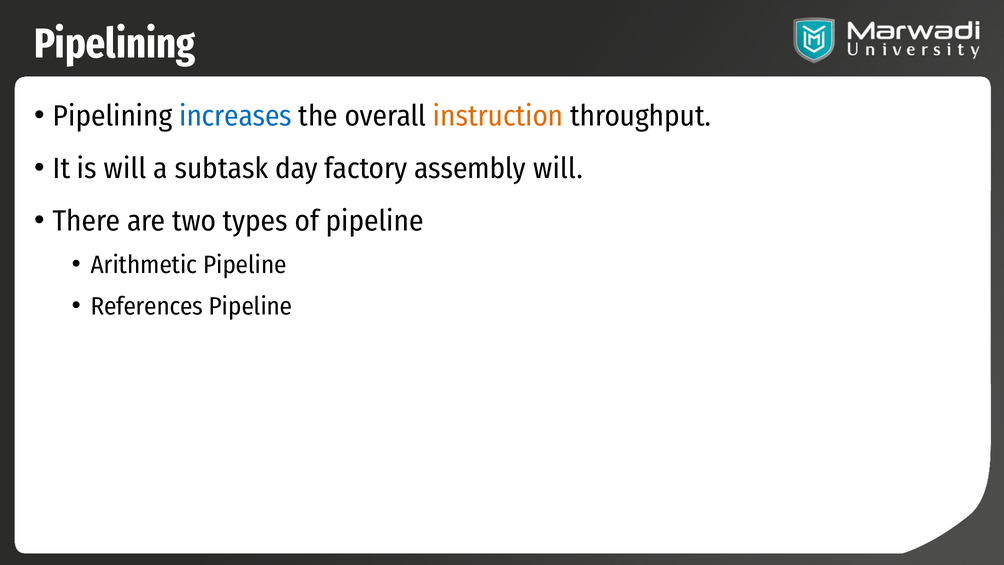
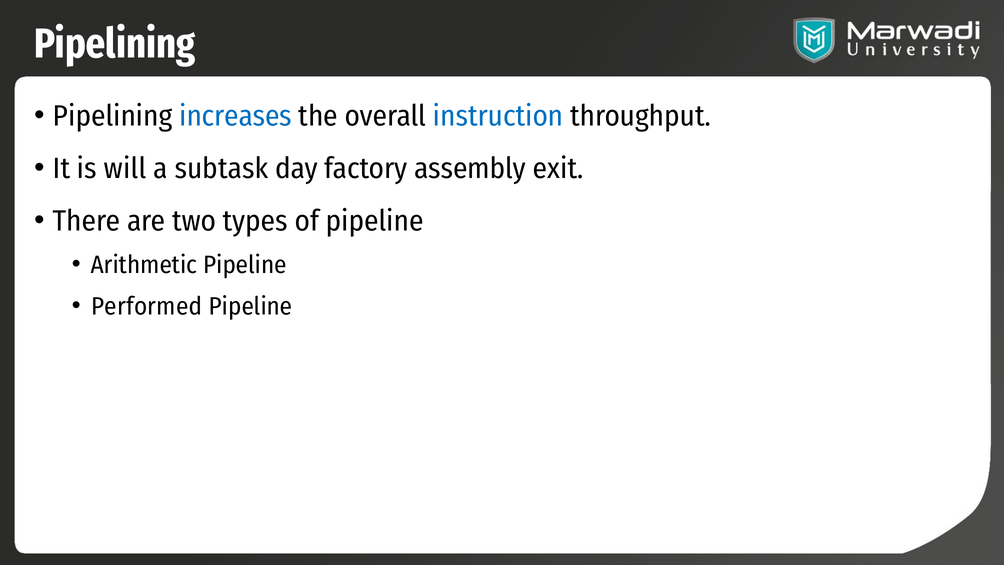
instruction colour: orange -> blue
assembly will: will -> exit
References: References -> Performed
